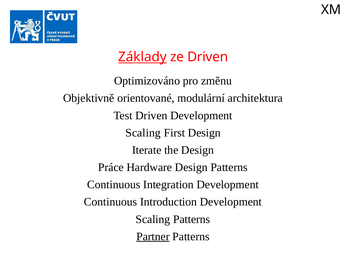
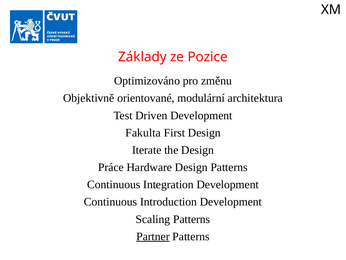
Základy underline: present -> none
ze Driven: Driven -> Pozice
Scaling at (143, 132): Scaling -> Fakulta
